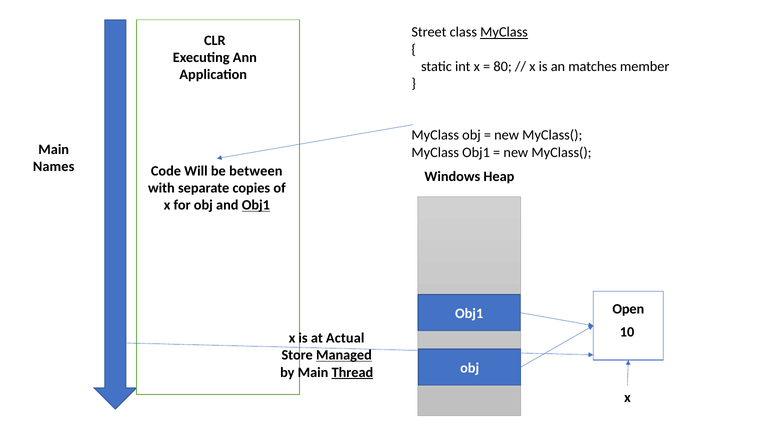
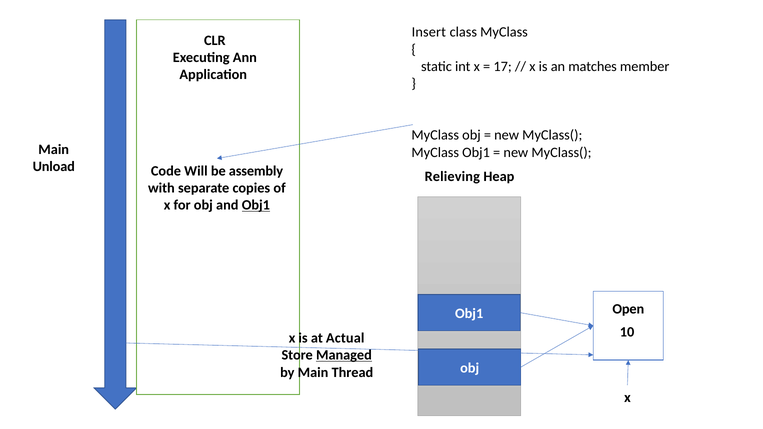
Street: Street -> Insert
MyClass at (504, 32) underline: present -> none
80: 80 -> 17
Names: Names -> Unload
between: between -> assembly
Windows: Windows -> Relieving
Thread underline: present -> none
